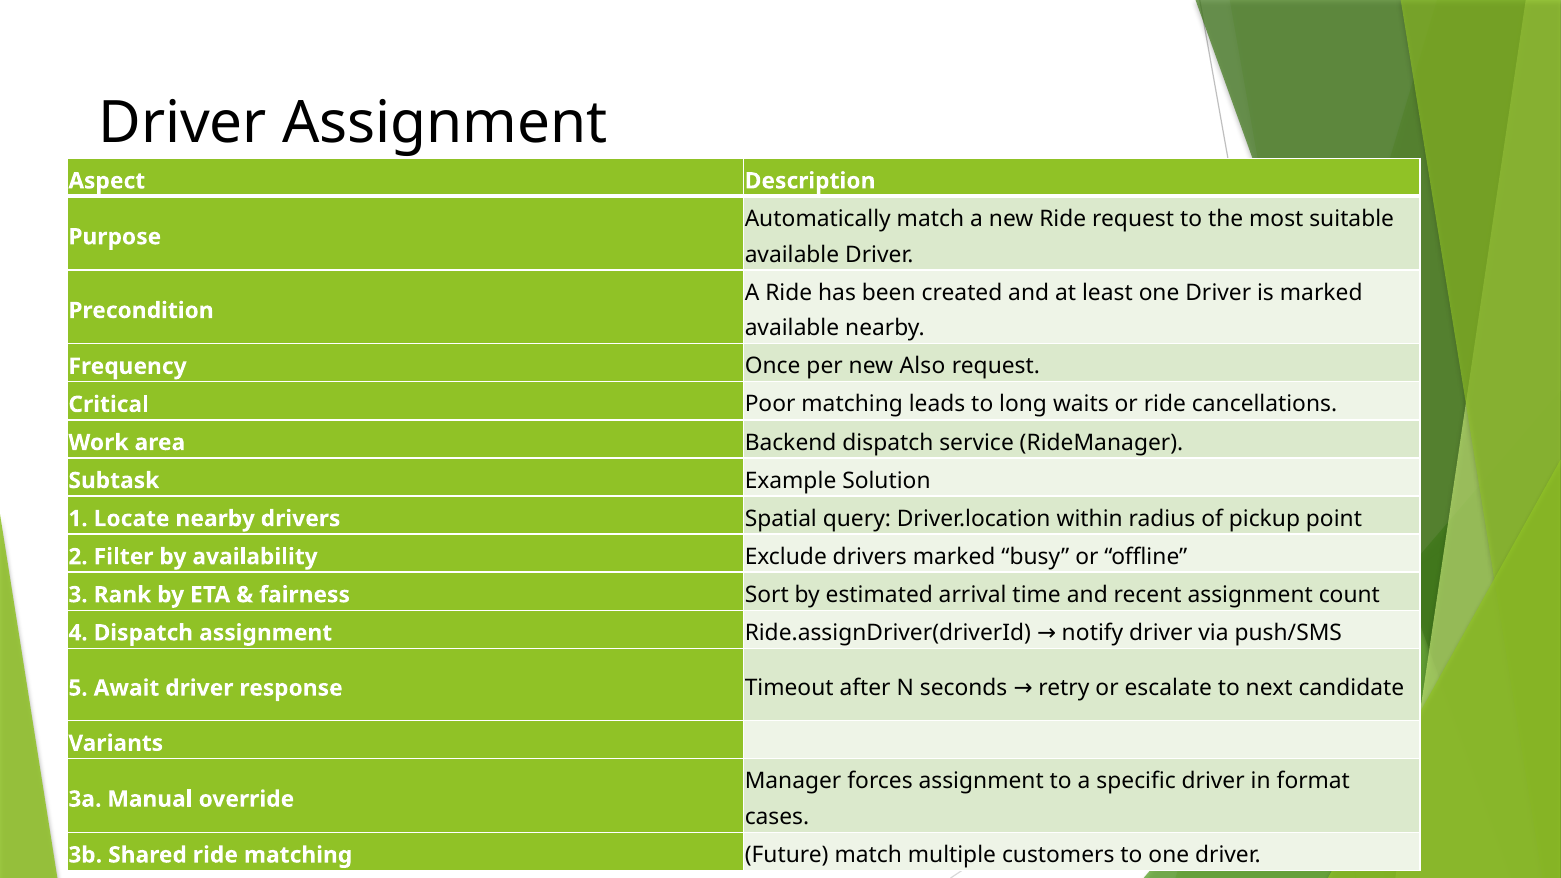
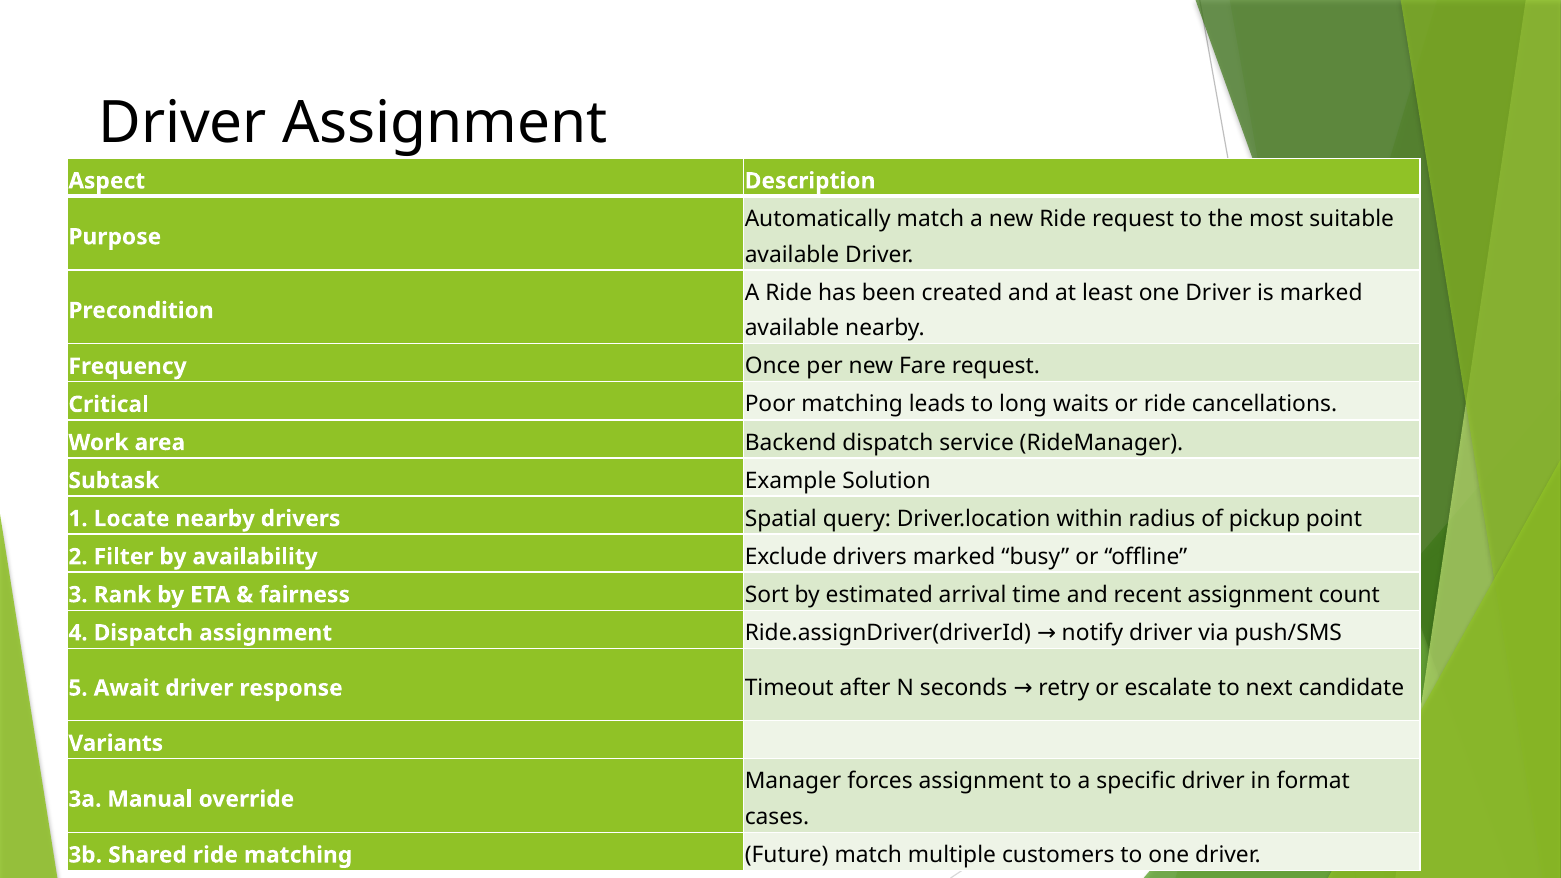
Also: Also -> Fare
